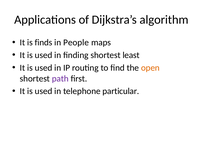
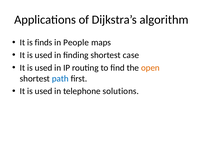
least: least -> case
path colour: purple -> blue
particular: particular -> solutions
